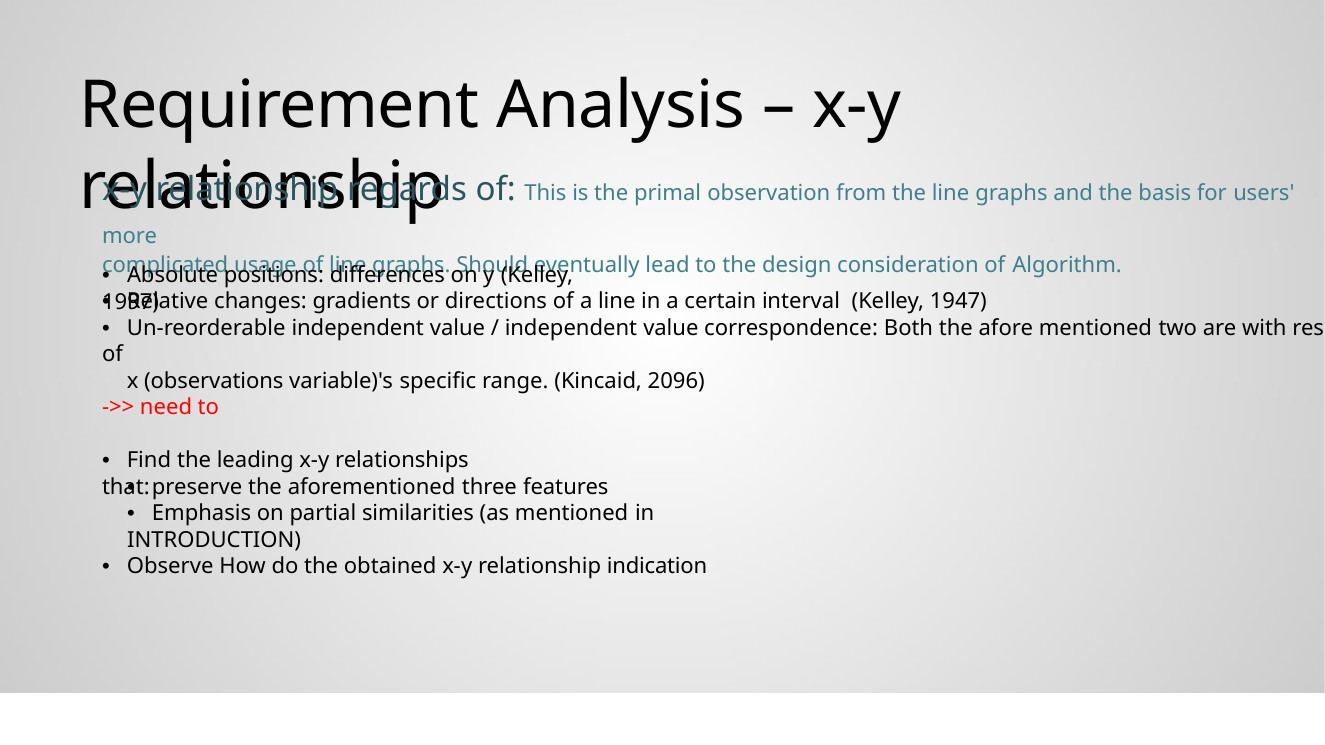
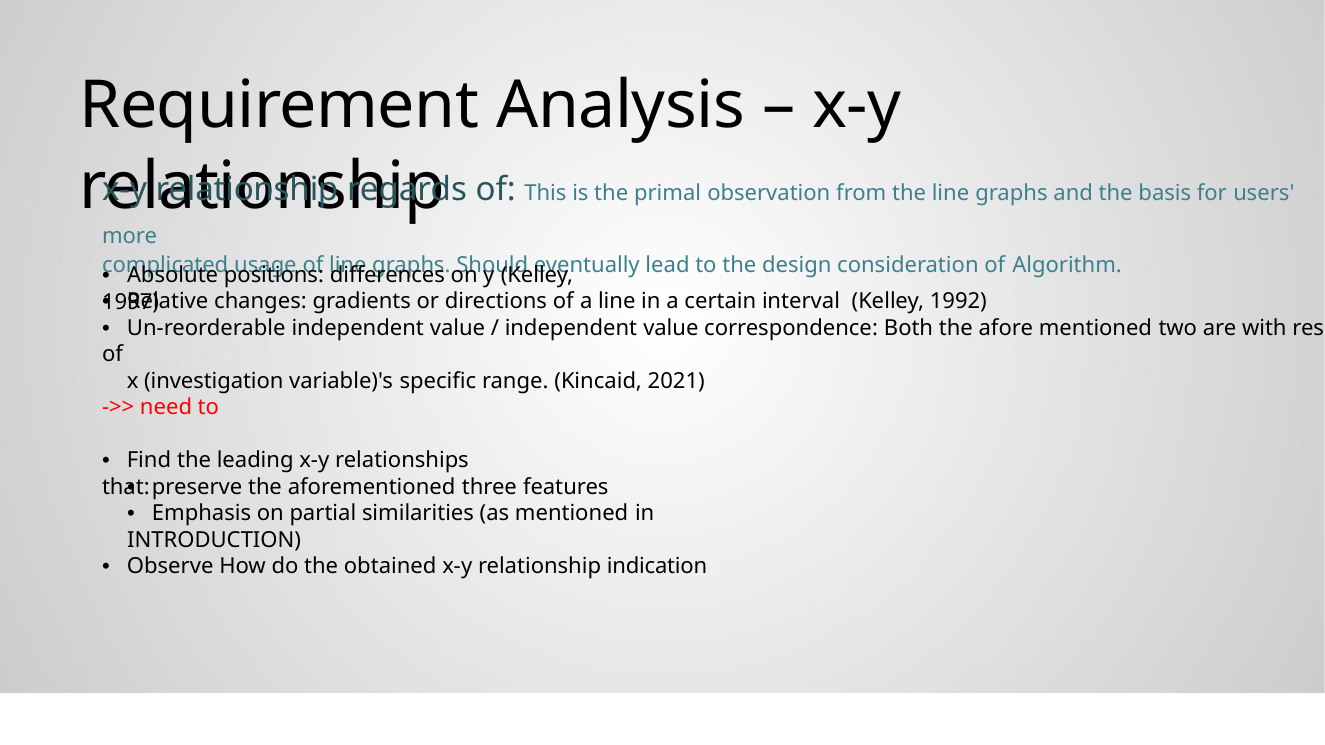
1947: 1947 -> 1992
observations: observations -> investigation
2096: 2096 -> 2021
